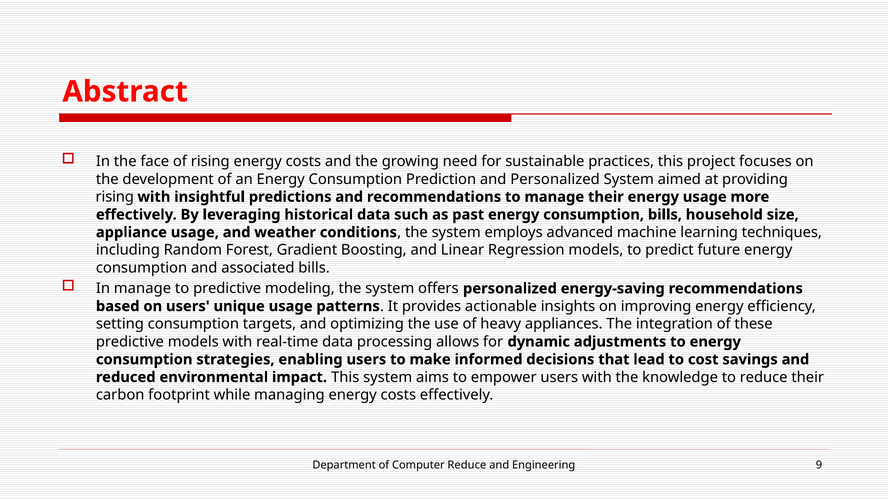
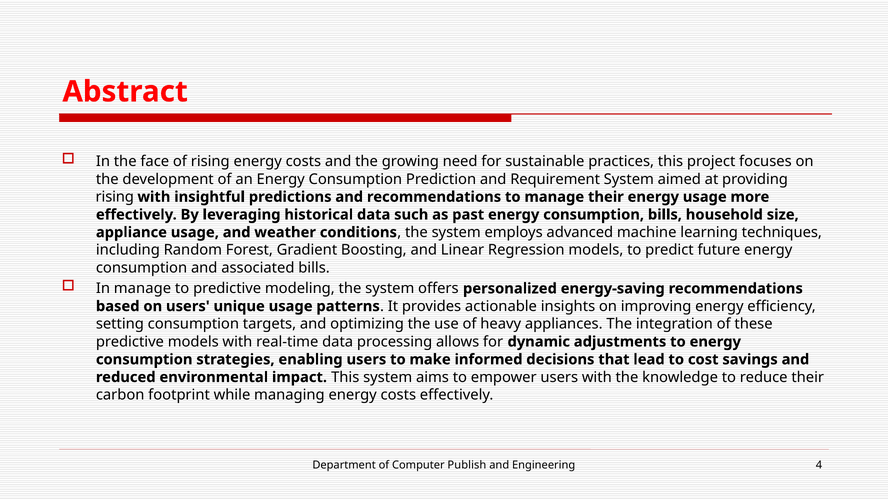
and Personalized: Personalized -> Requirement
Computer Reduce: Reduce -> Publish
9: 9 -> 4
